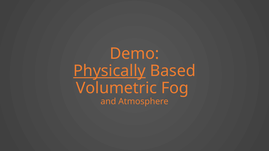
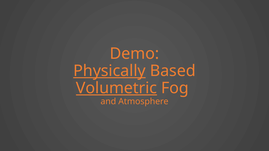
Volumetric underline: none -> present
